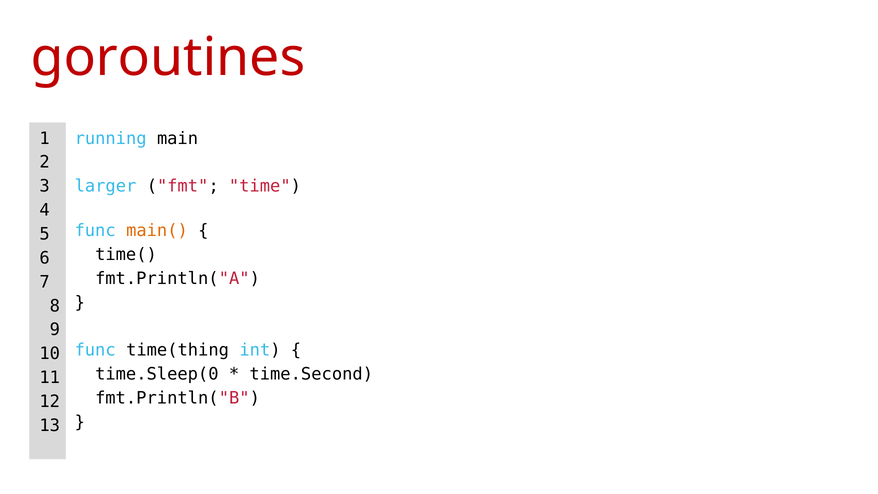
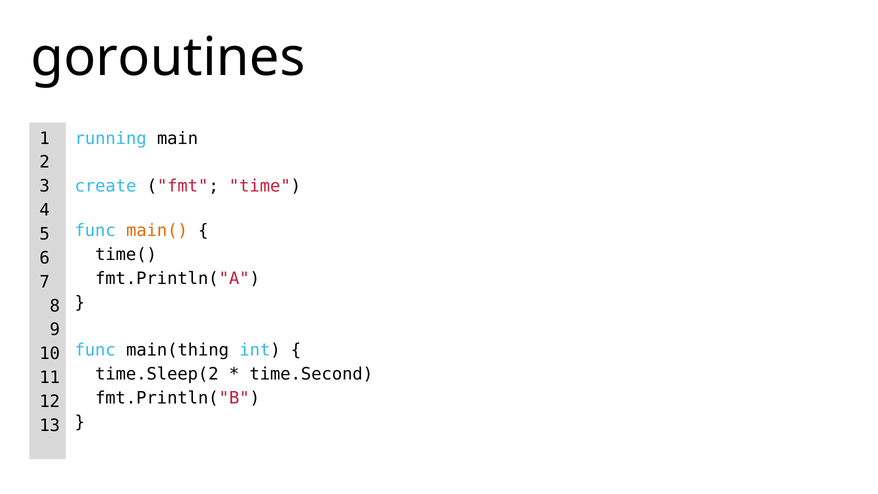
goroutines colour: red -> black
larger: larger -> create
time(thing: time(thing -> main(thing
time.Sleep(0: time.Sleep(0 -> time.Sleep(2
